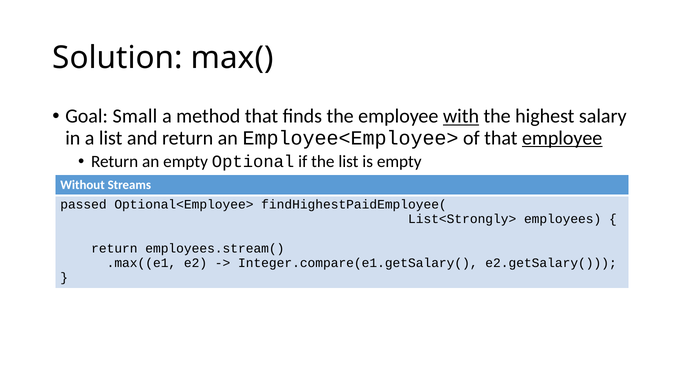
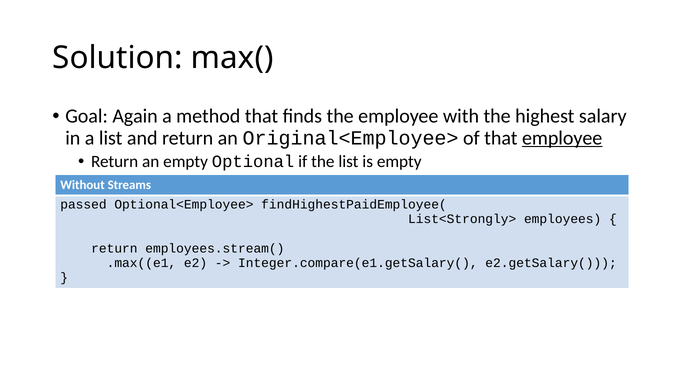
Small: Small -> Again
with underline: present -> none
Employee<Employee>: Employee<Employee> -> Original<Employee>
